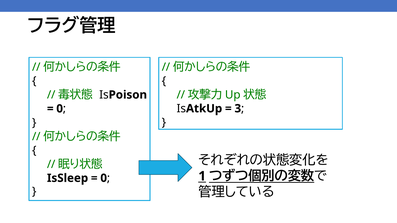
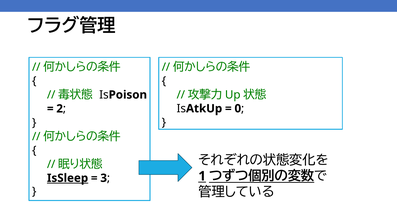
3: 3 -> 0
0 at (60, 109): 0 -> 2
IsSleep underline: none -> present
0 at (104, 178): 0 -> 3
